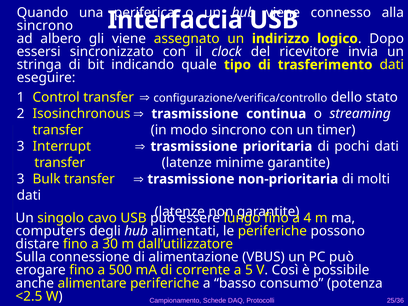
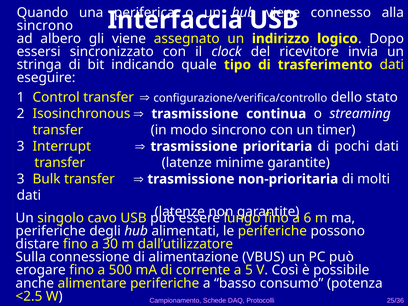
4: 4 -> 6
computers at (51, 231): computers -> periferiche
